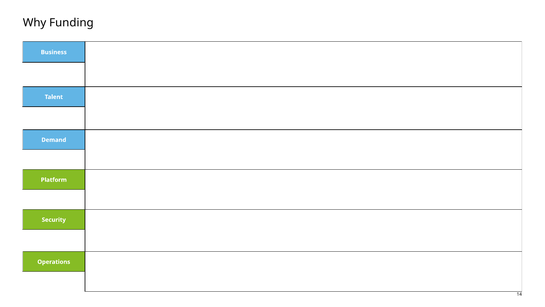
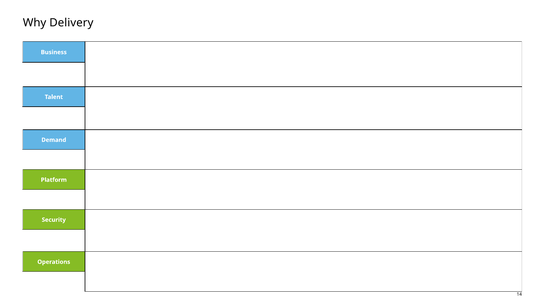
Funding: Funding -> Delivery
